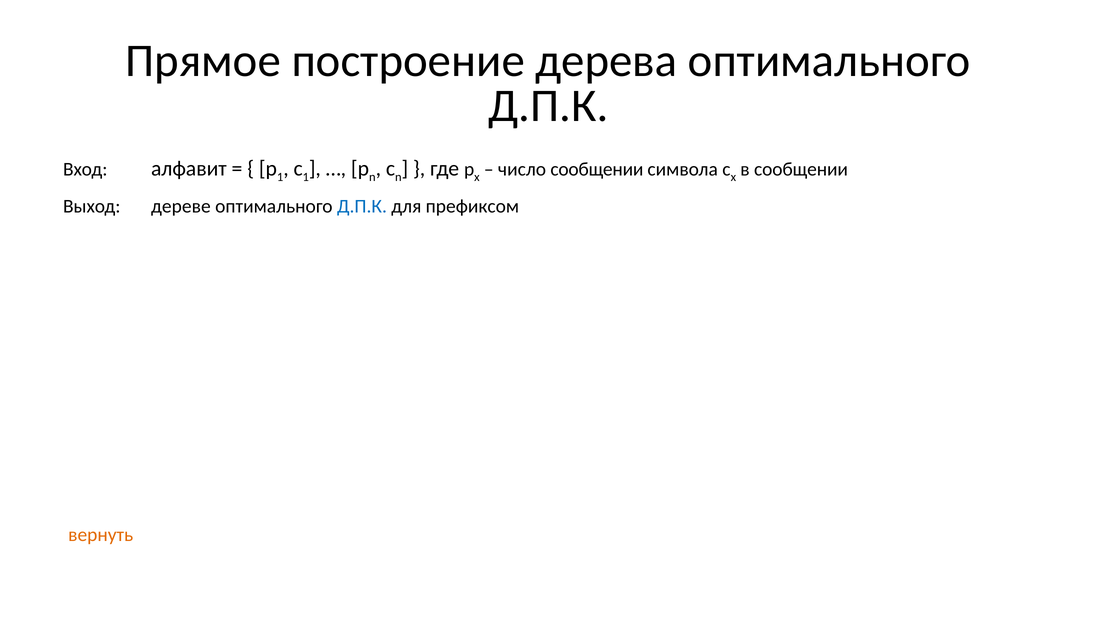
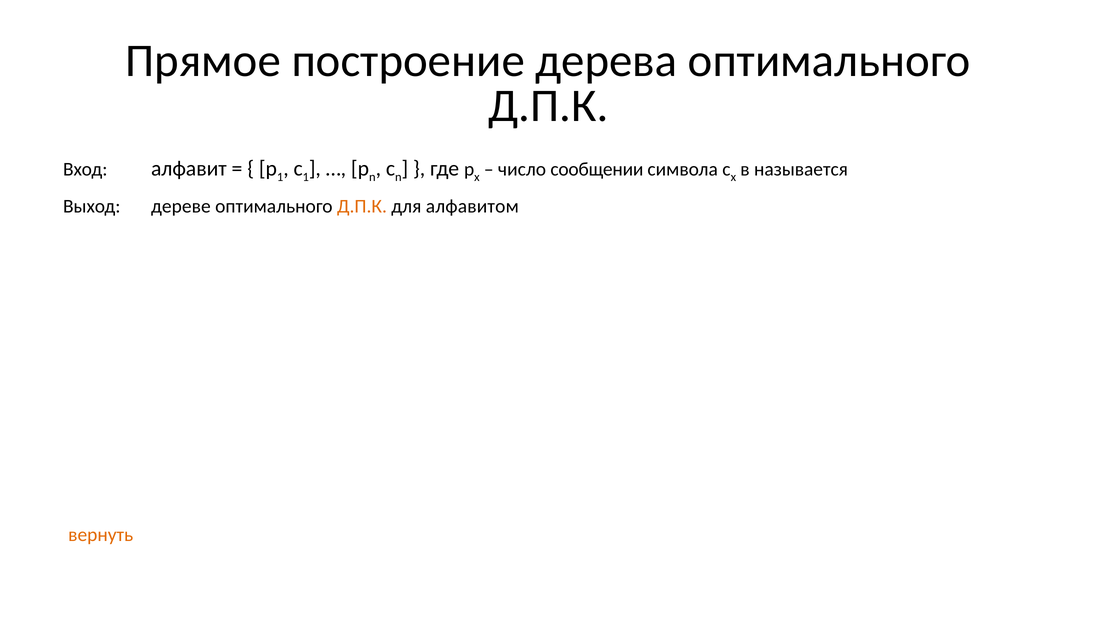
в сообщении: сообщении -> называется
Д.П.К at (362, 206) colour: blue -> orange
префиксом: префиксом -> алфавитом
